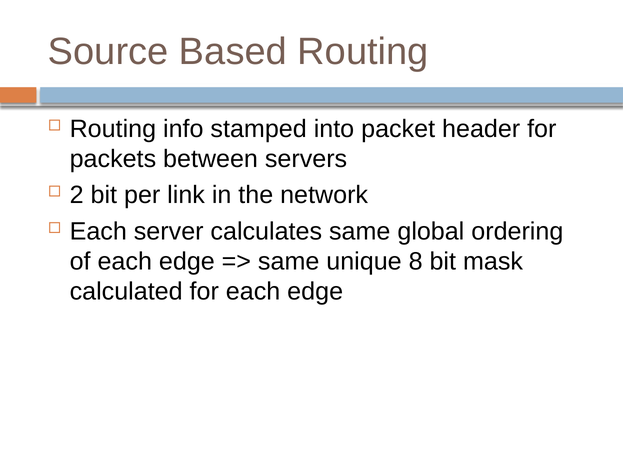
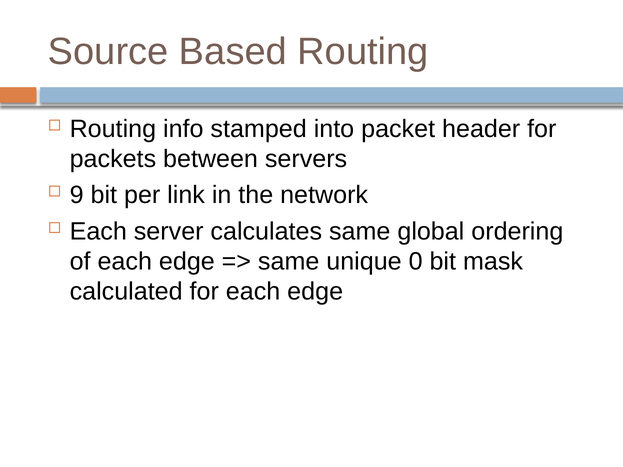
2: 2 -> 9
8: 8 -> 0
